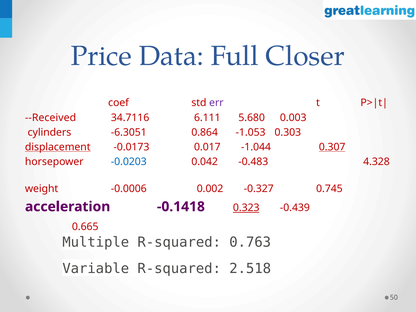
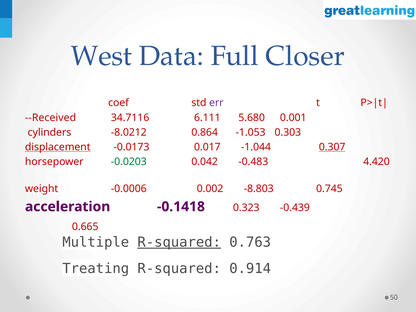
Price: Price -> West
0.003: 0.003 -> 0.001
-6.3051: -6.3051 -> -8.0212
-0.0203 colour: blue -> green
4.328: 4.328 -> 4.420
-0.327: -0.327 -> -8.803
0.323 underline: present -> none
R-squared at (179, 242) underline: none -> present
Variable: Variable -> Treating
2.518: 2.518 -> 0.914
